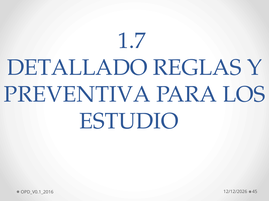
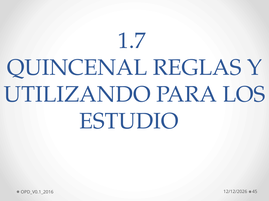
DETALLADO: DETALLADO -> QUINCENAL
PREVENTIVA: PREVENTIVA -> UTILIZANDO
